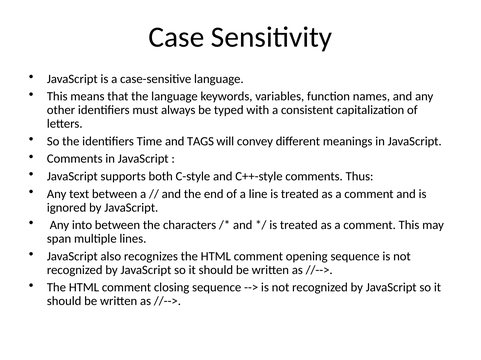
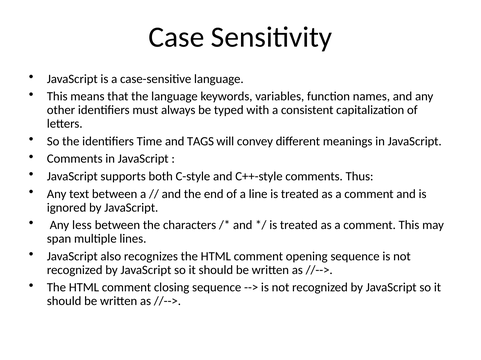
into: into -> less
